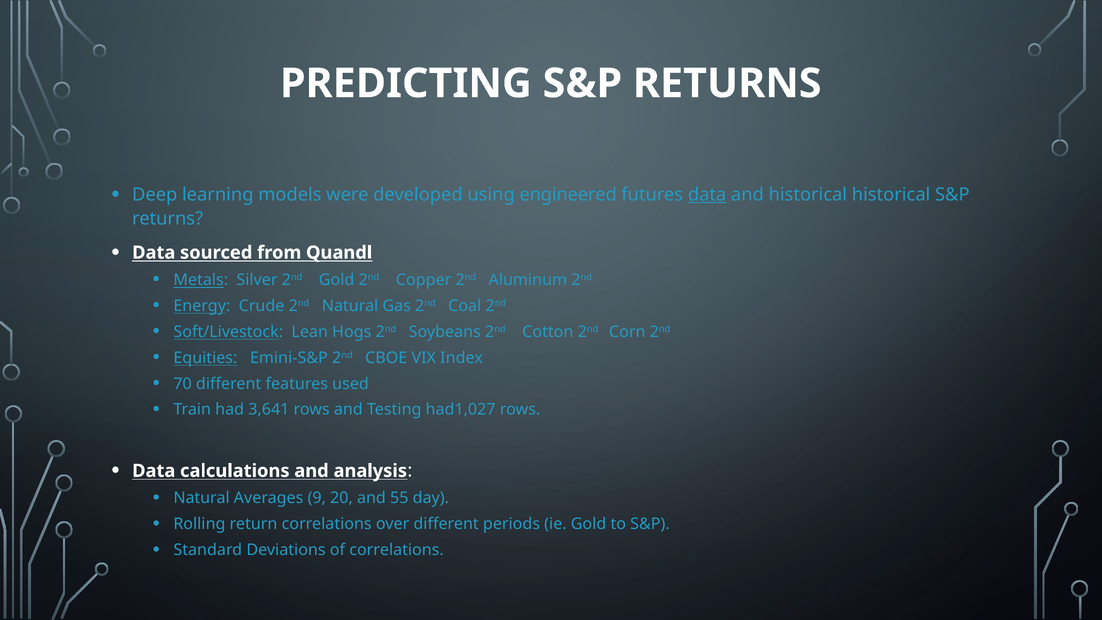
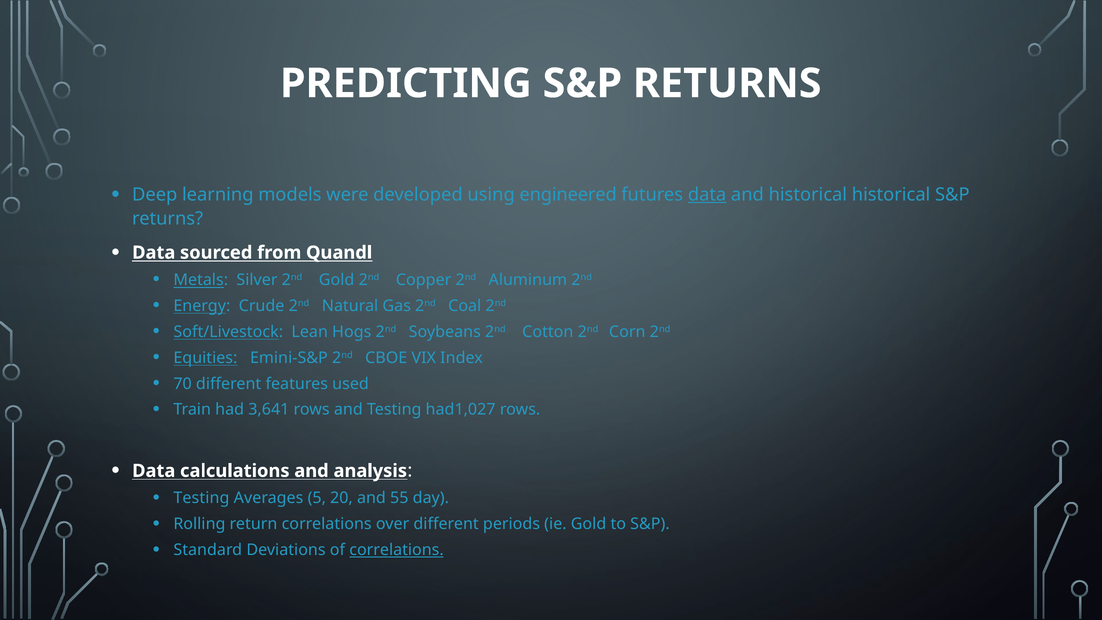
Natural at (202, 498): Natural -> Testing
9: 9 -> 5
correlations at (397, 550) underline: none -> present
